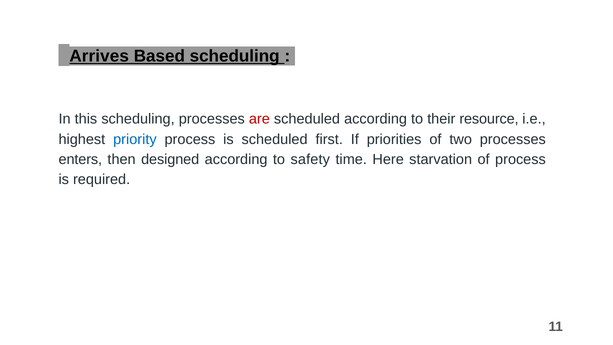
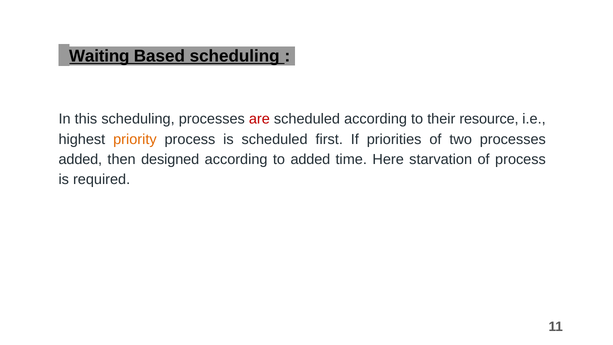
Arrives: Arrives -> Waiting
priority colour: blue -> orange
enters at (80, 159): enters -> added
to safety: safety -> added
